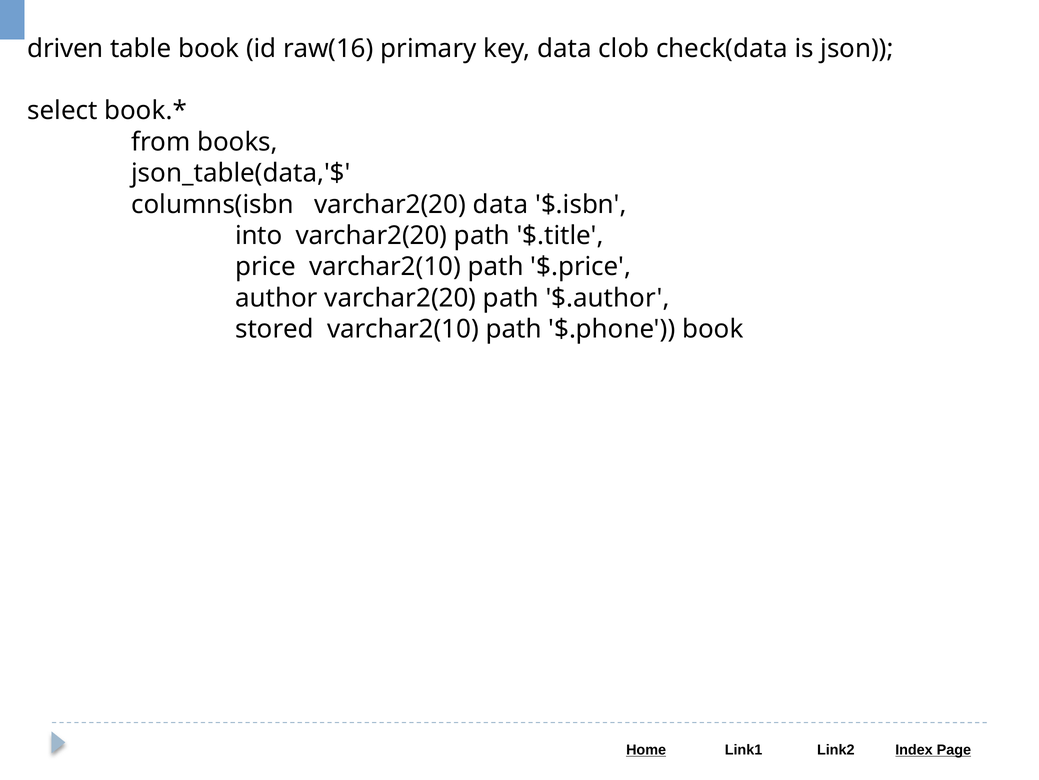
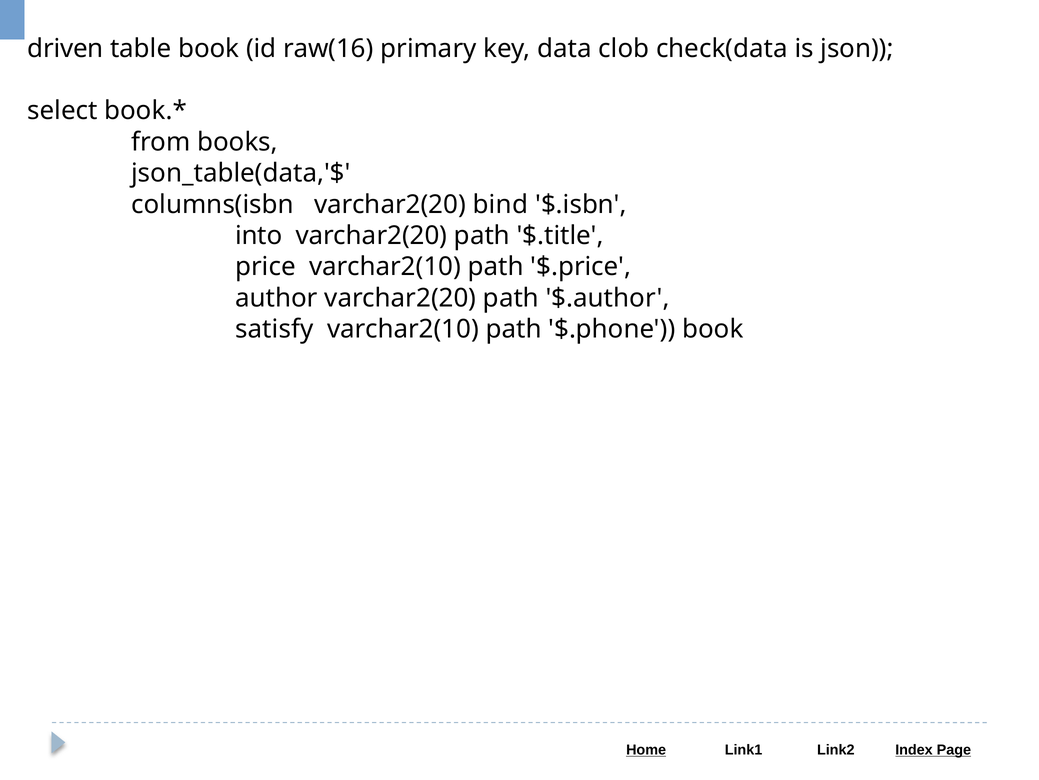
varchar2(20 data: data -> bind
stored: stored -> satisfy
